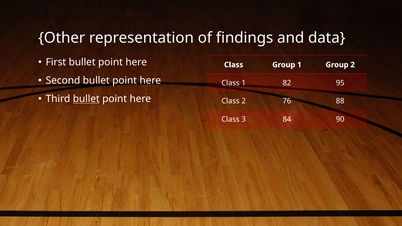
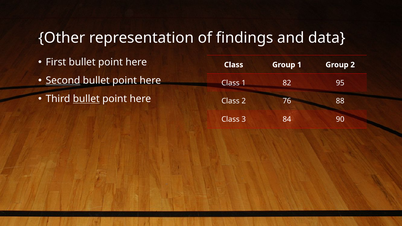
Second underline: none -> present
